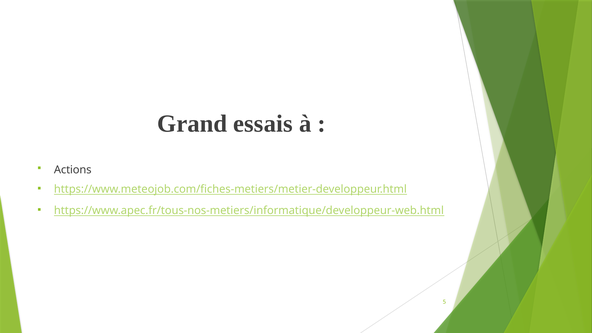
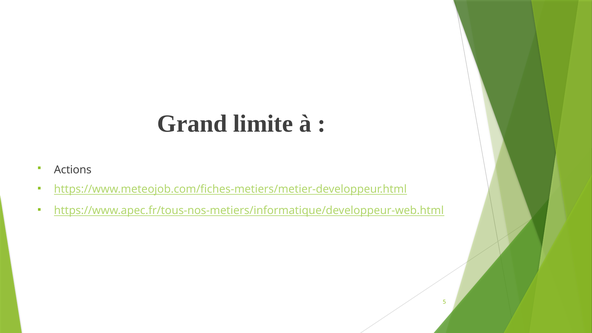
essais: essais -> limite
